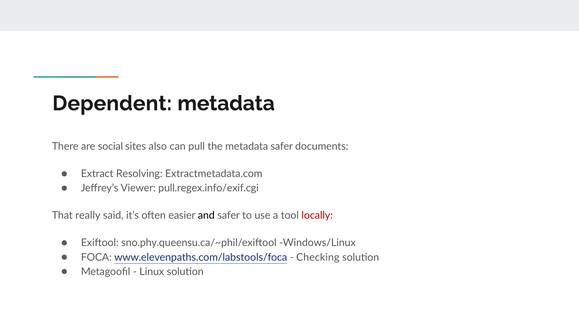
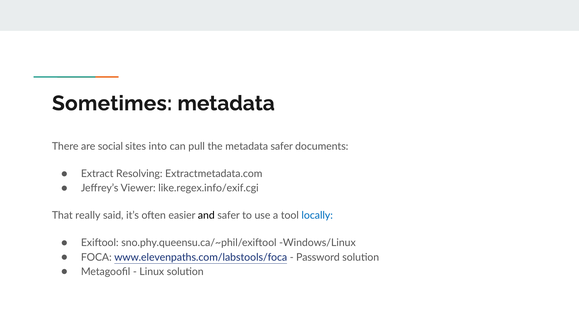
Dependent: Dependent -> Sometimes
also: also -> into
pull.regex.info/exif.cgi: pull.regex.info/exif.cgi -> like.regex.info/exif.cgi
locally colour: red -> blue
Checking: Checking -> Password
